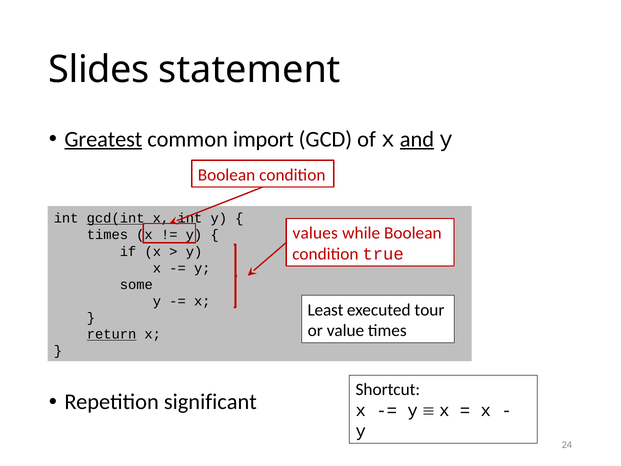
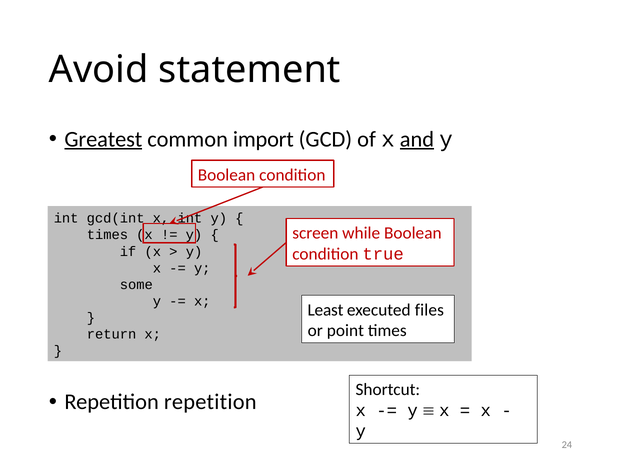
Slides: Slides -> Avoid
gcd(int underline: present -> none
values: values -> screen
tour: tour -> files
value: value -> point
return underline: present -> none
Repetition significant: significant -> repetition
